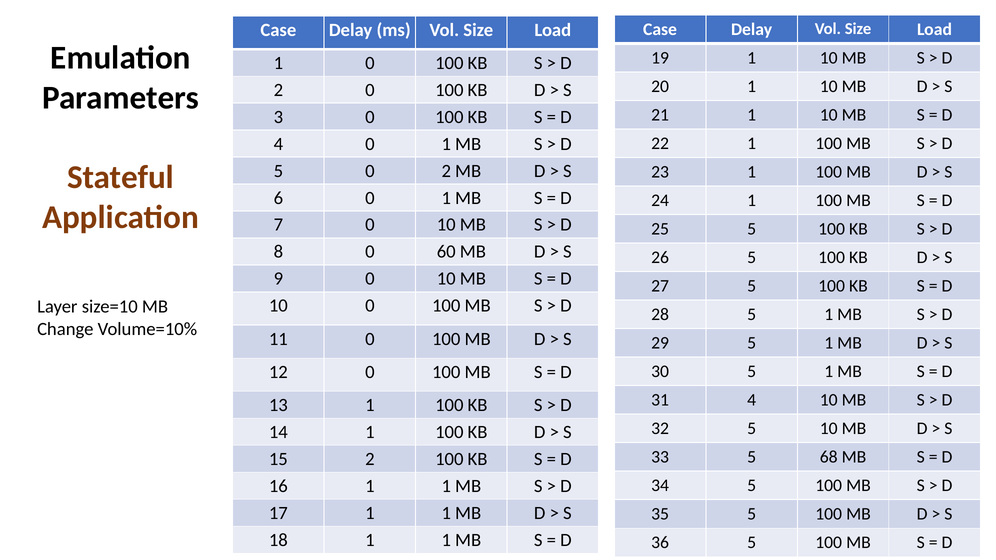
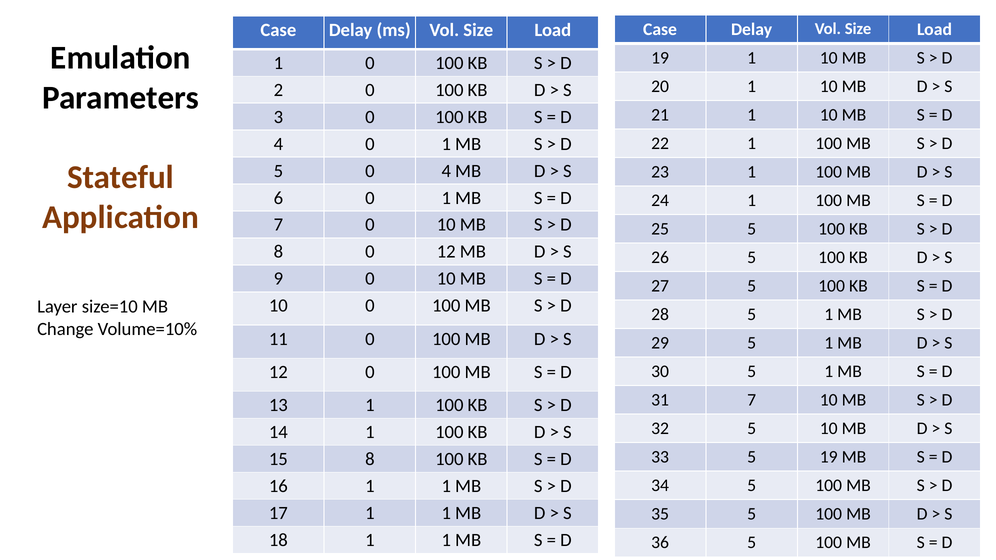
0 2: 2 -> 4
0 60: 60 -> 12
31 4: 4 -> 7
5 68: 68 -> 19
15 2: 2 -> 8
